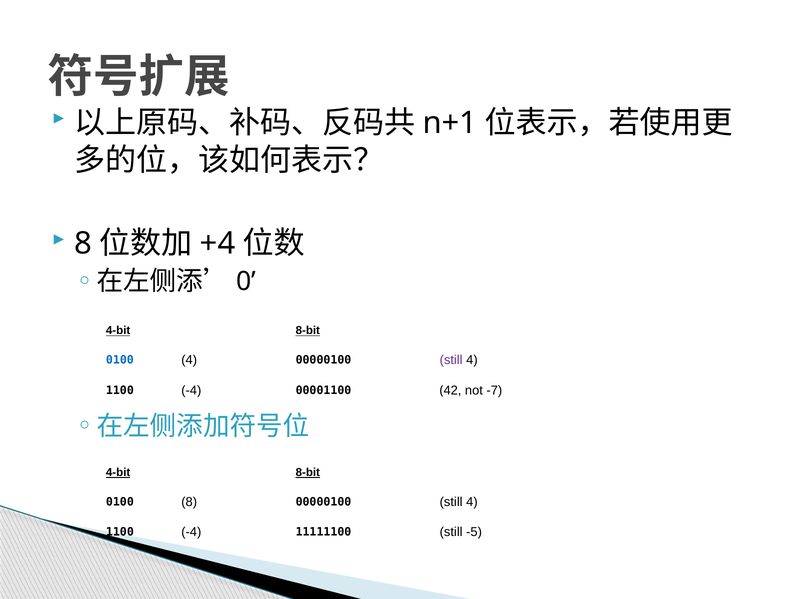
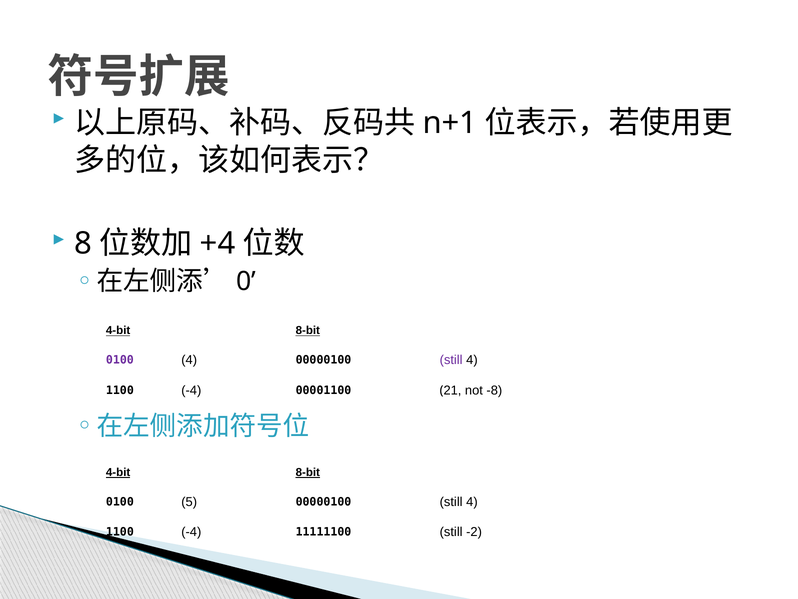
0100 at (120, 360) colour: blue -> purple
42: 42 -> 21
-7: -7 -> -8
0100 8: 8 -> 5
-5: -5 -> -2
